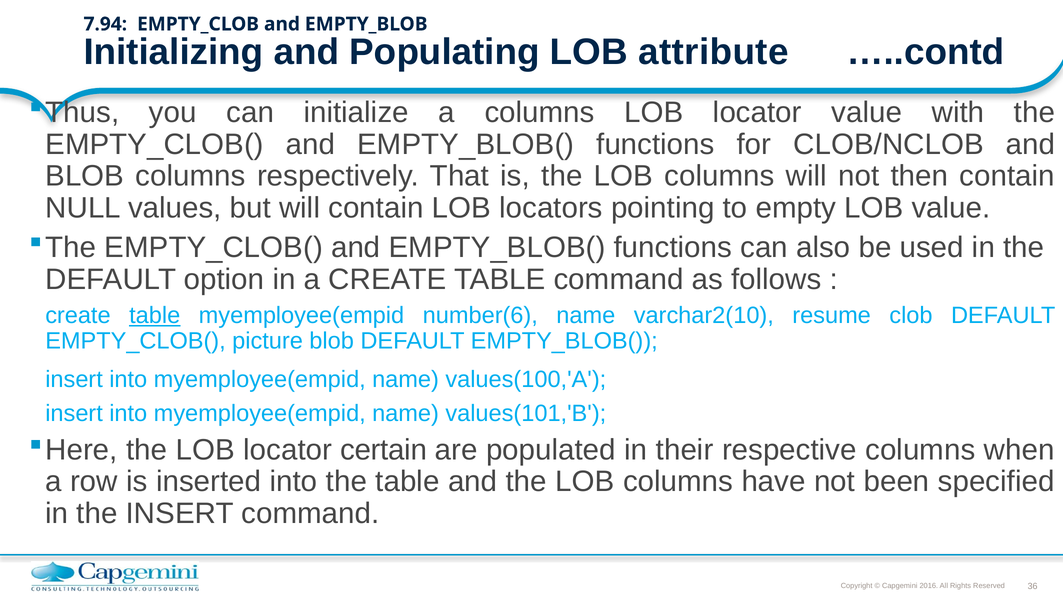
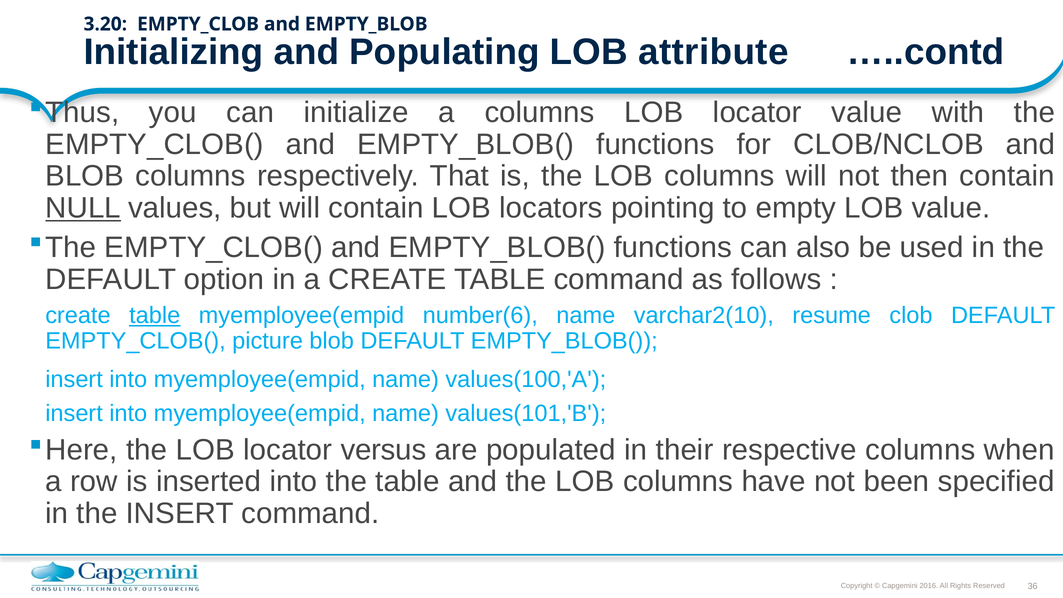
7.94: 7.94 -> 3.20
NULL underline: none -> present
certain: certain -> versus
